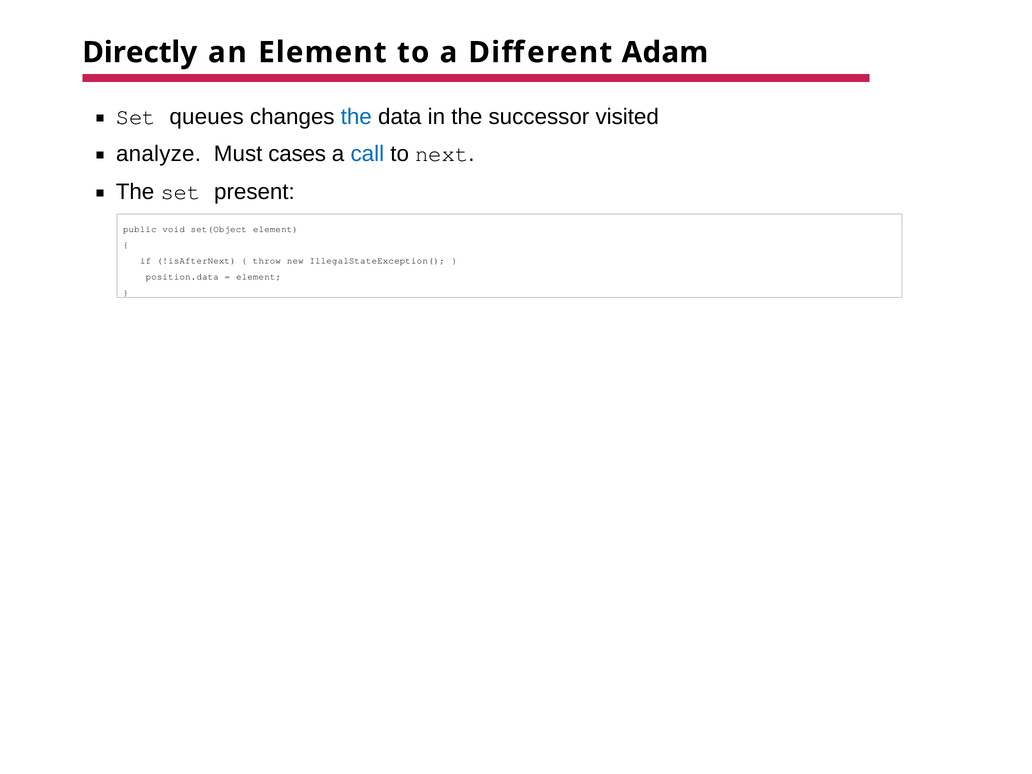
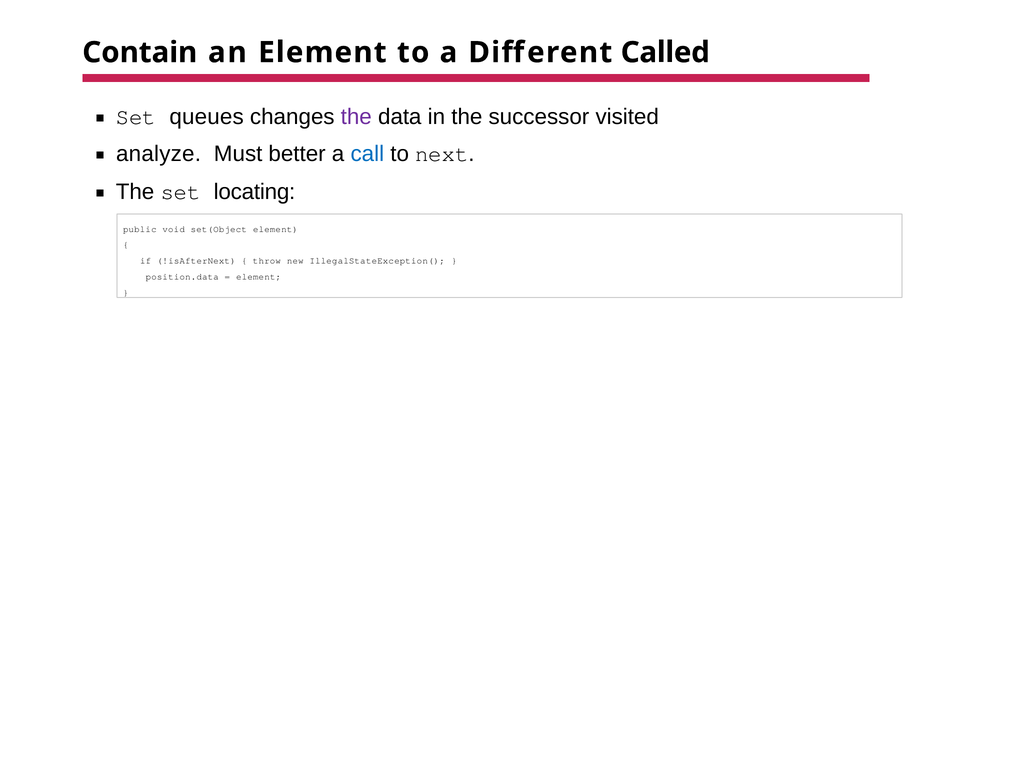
Directly: Directly -> Contain
Adam: Adam -> Called
the at (356, 117) colour: blue -> purple
cases: cases -> better
present: present -> locating
